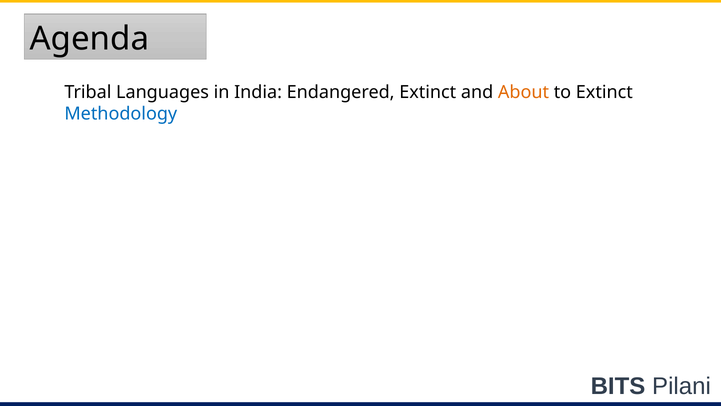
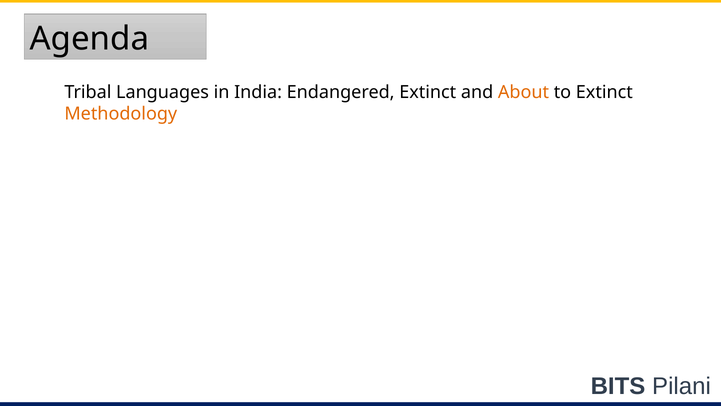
Methodology colour: blue -> orange
